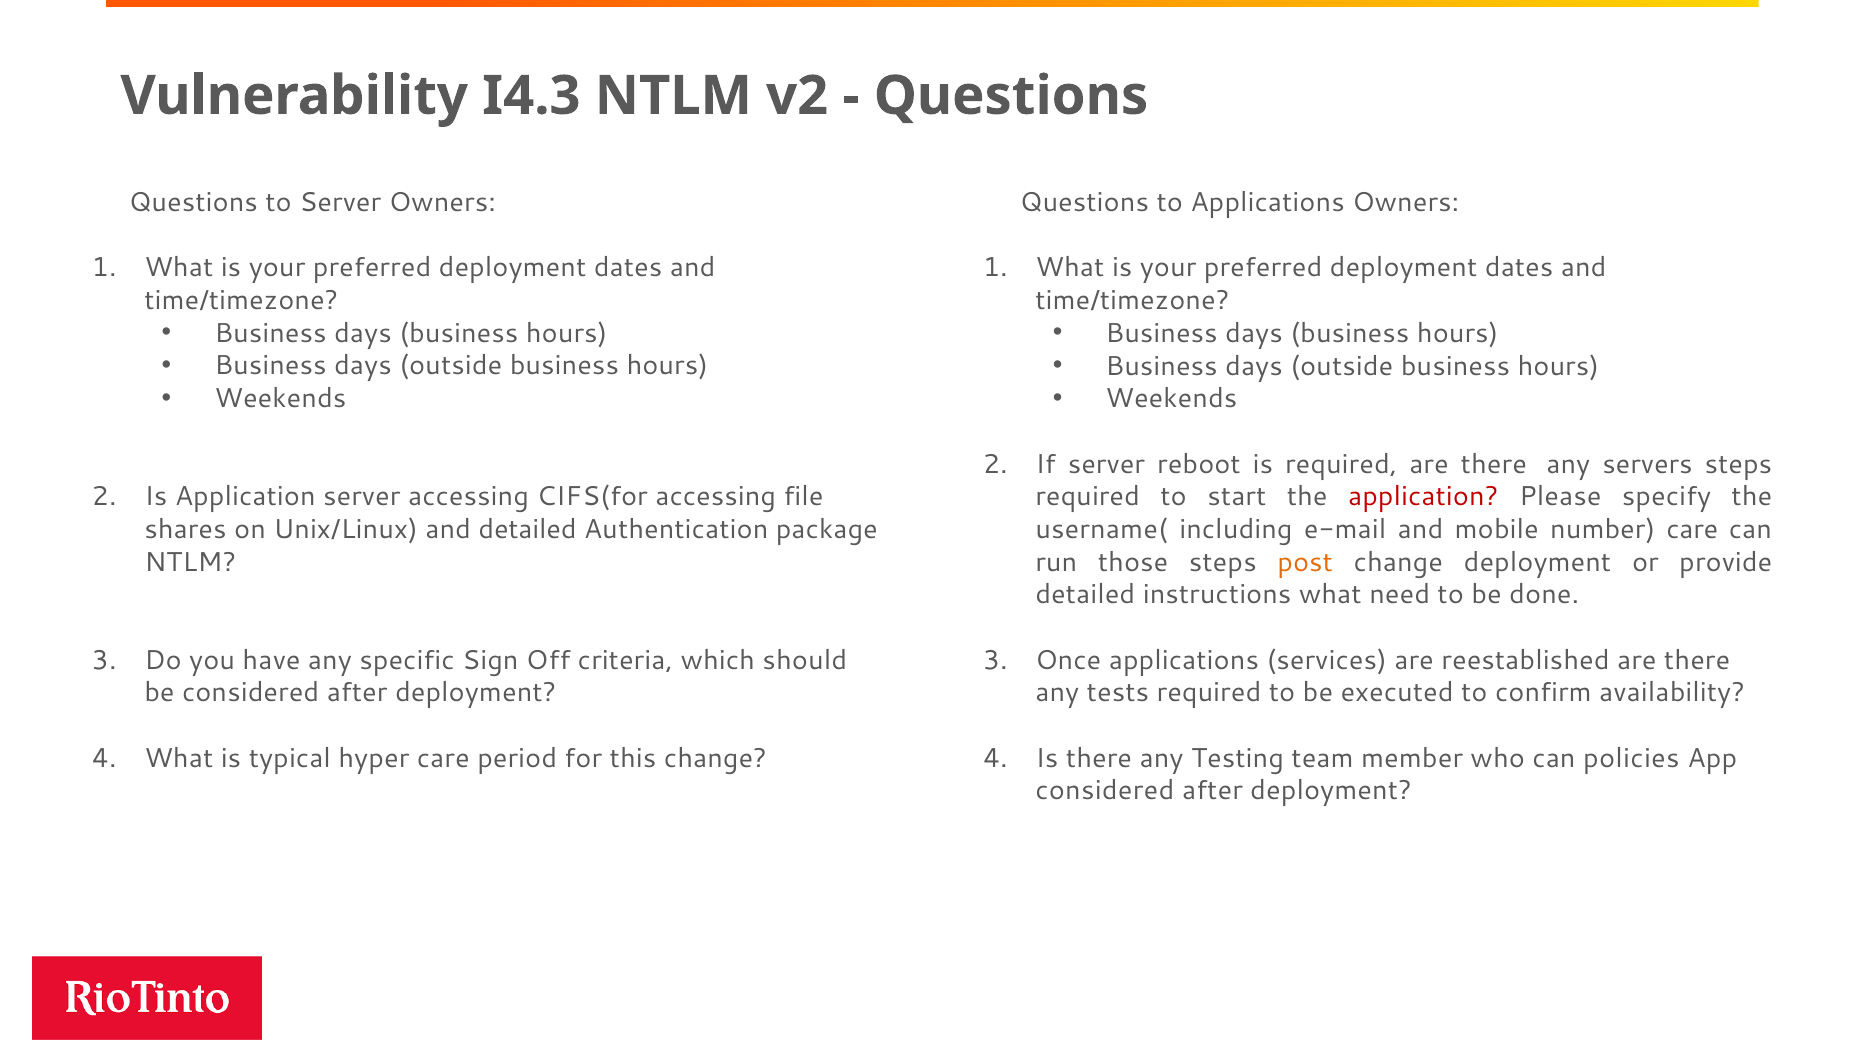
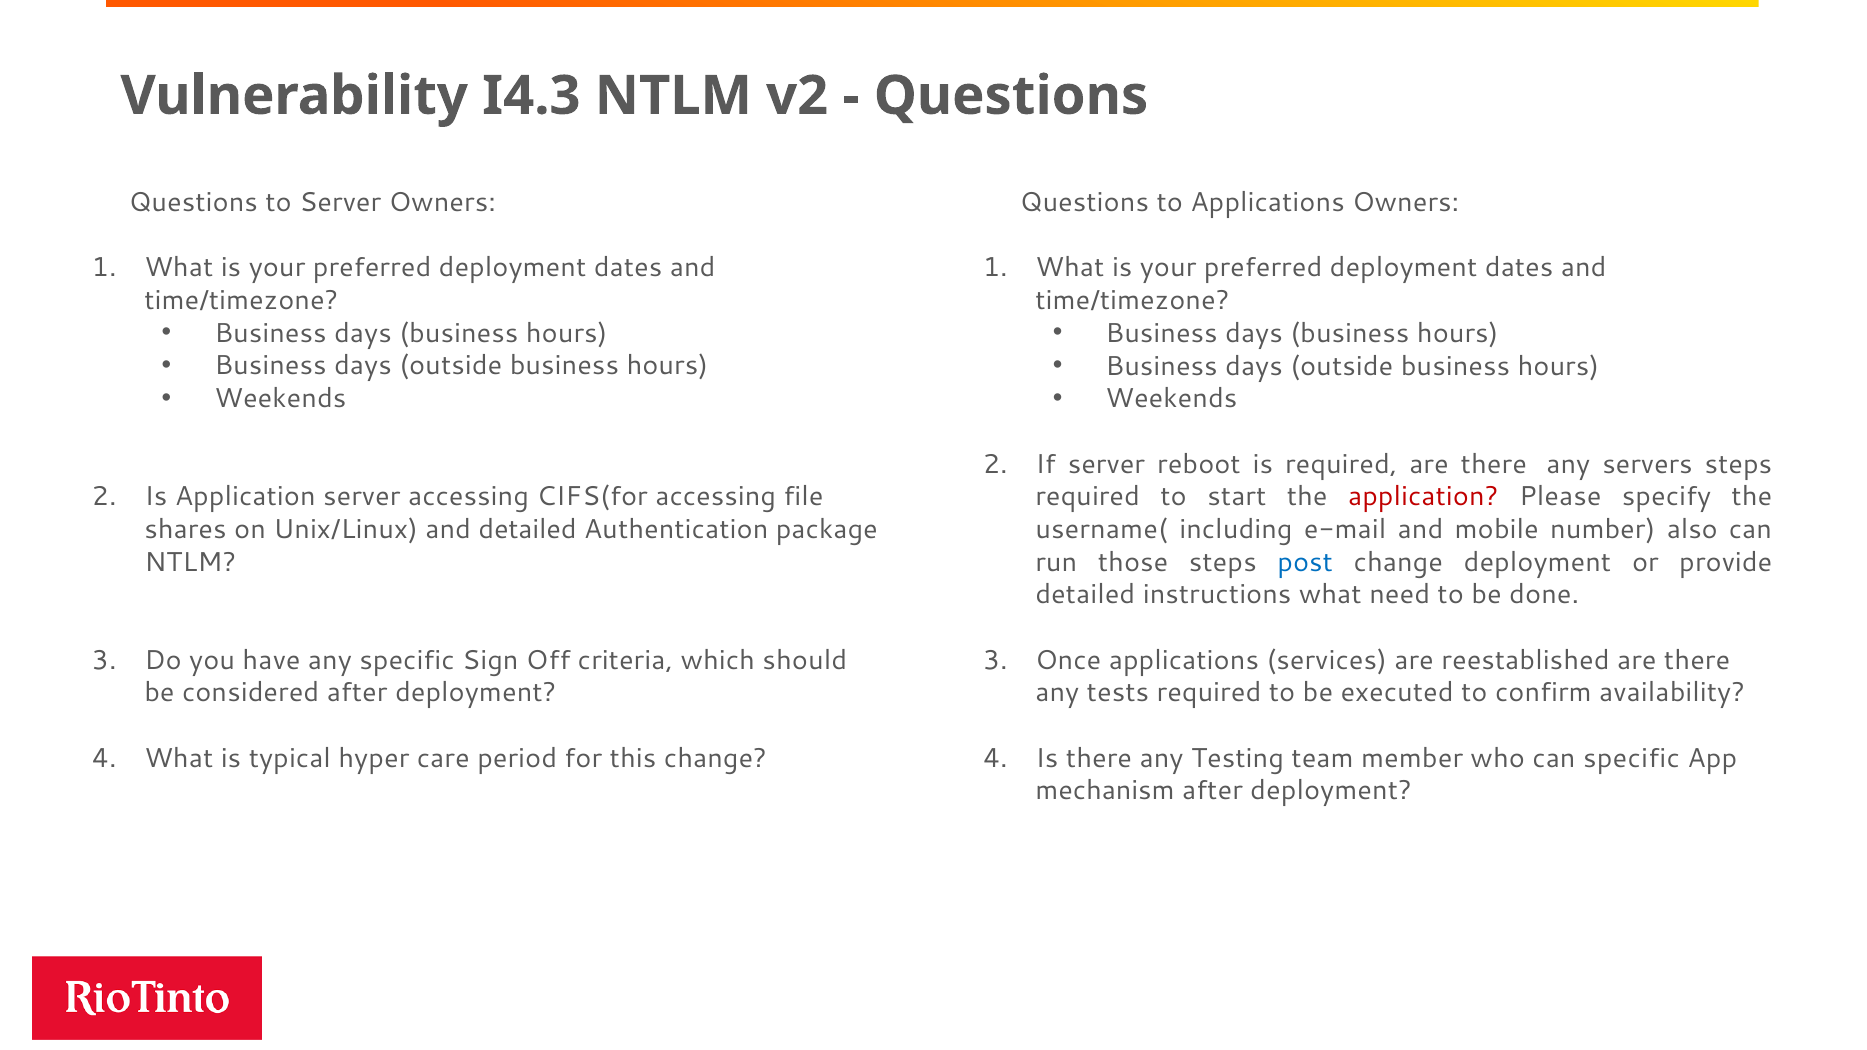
number care: care -> also
post colour: orange -> blue
can policies: policies -> specific
considered at (1105, 791): considered -> mechanism
